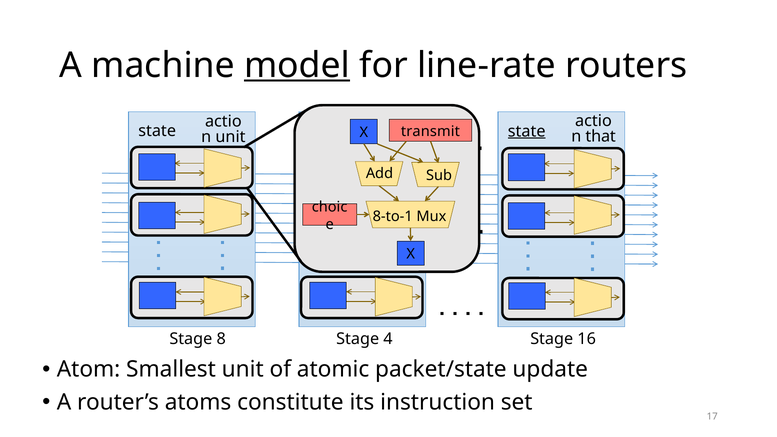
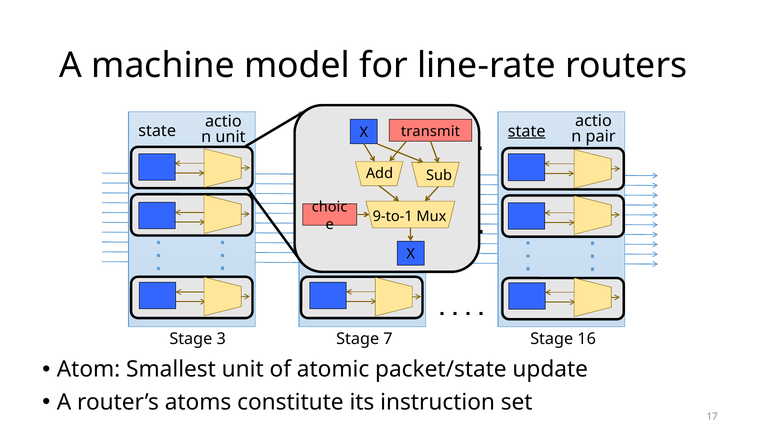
model underline: present -> none
that: that -> pair
8-to-1: 8-to-1 -> 9-to-1
8: 8 -> 3
4: 4 -> 7
